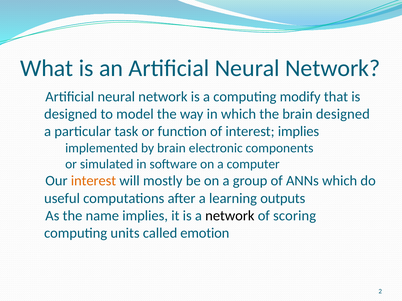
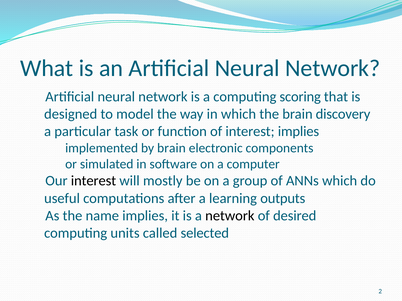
modify: modify -> scoring
brain designed: designed -> discovery
interest at (94, 181) colour: orange -> black
scoring: scoring -> desired
emotion: emotion -> selected
